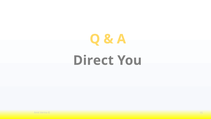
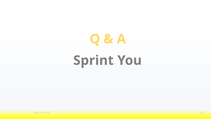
Direct: Direct -> Sprint
